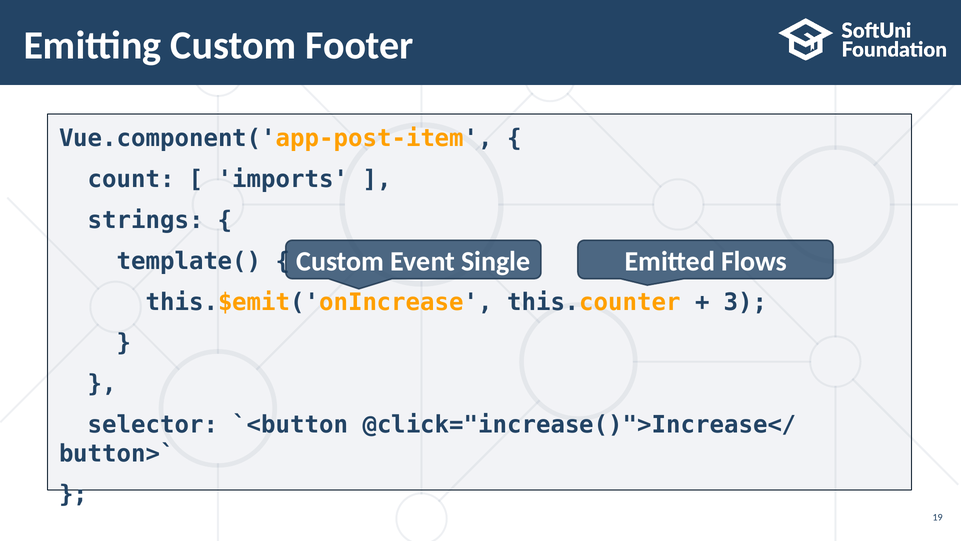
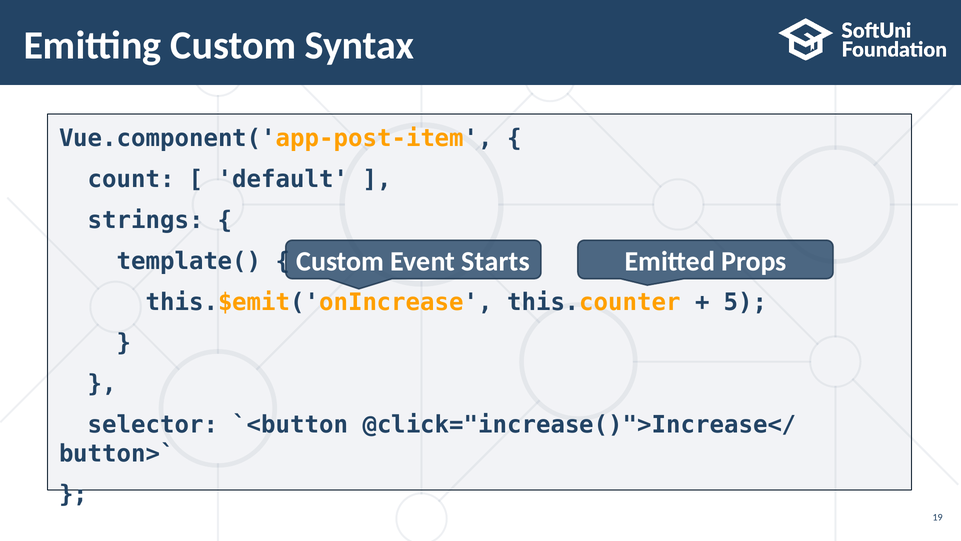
Footer: Footer -> Syntax
imports: imports -> default
Single: Single -> Starts
Flows: Flows -> Props
3: 3 -> 5
